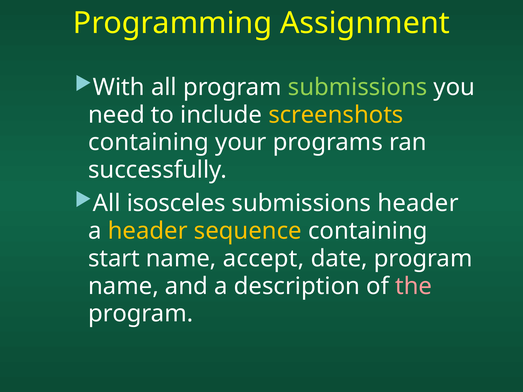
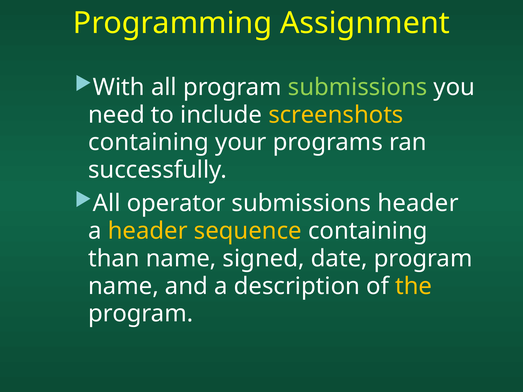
isosceles: isosceles -> operator
start: start -> than
accept: accept -> signed
the colour: pink -> yellow
